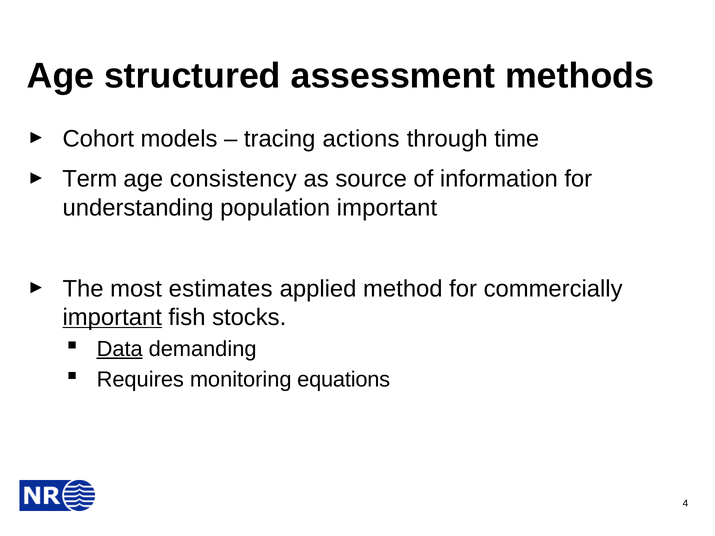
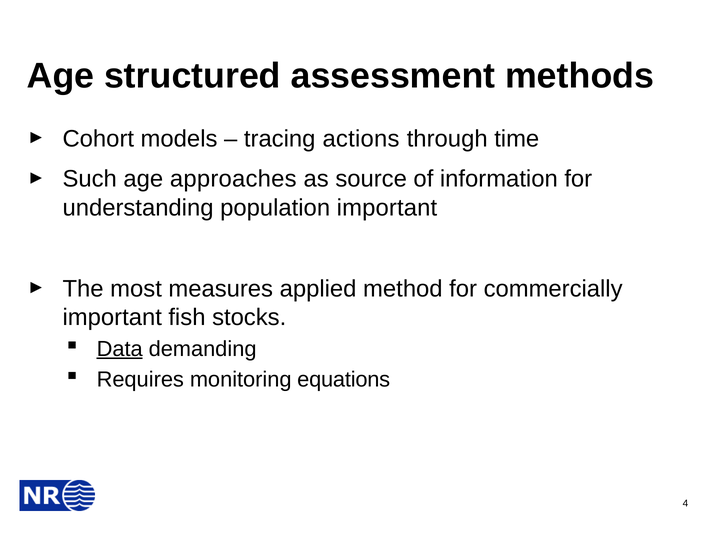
Term: Term -> Such
consistency: consistency -> approaches
estimates: estimates -> measures
important at (112, 317) underline: present -> none
